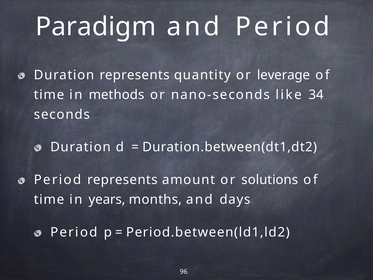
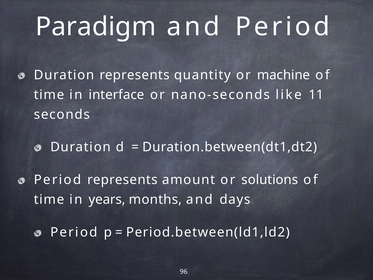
leverage: leverage -> machine
methods: methods -> interface
34: 34 -> 11
